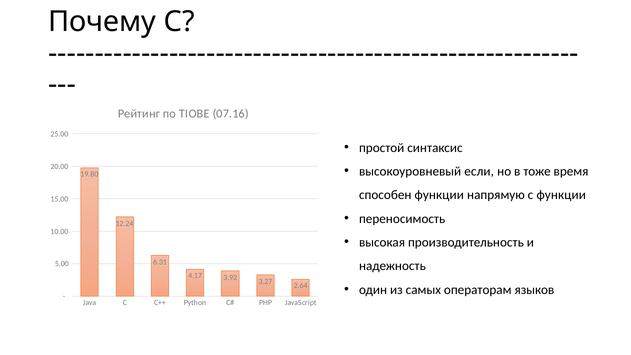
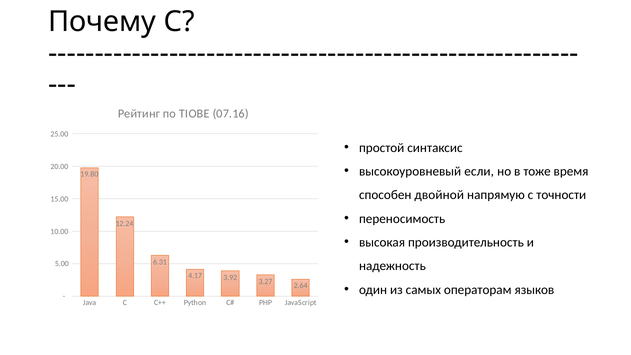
способен функции: функции -> двойной
с функции: функции -> точности
